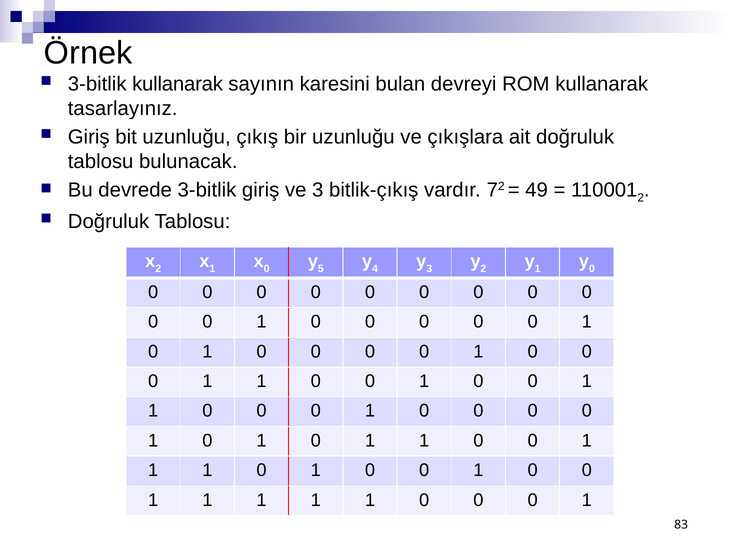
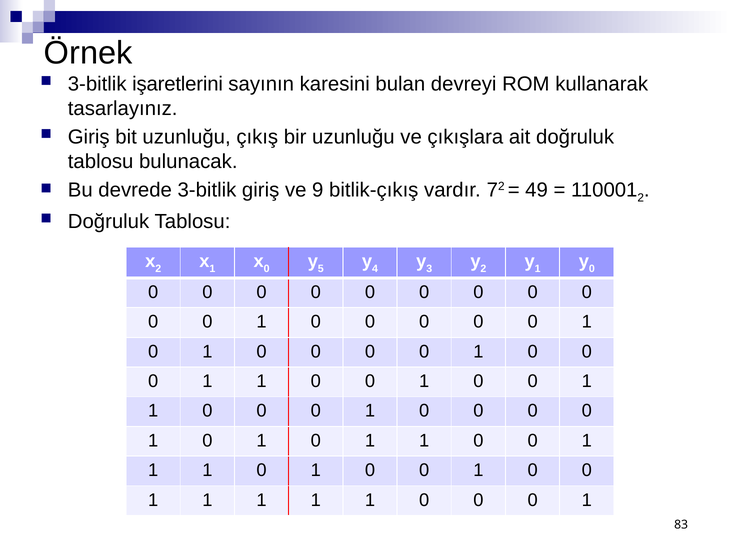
3-bitlik kullanarak: kullanarak -> işaretlerini
ve 3: 3 -> 9
